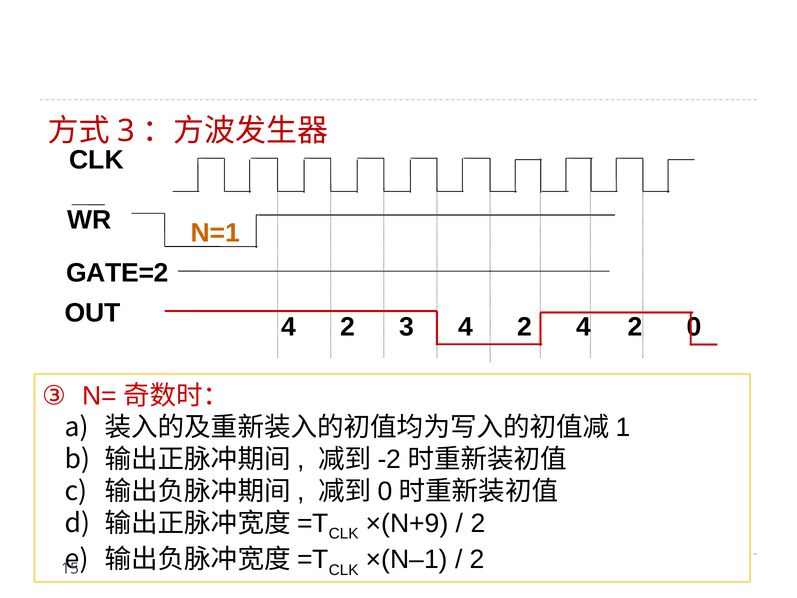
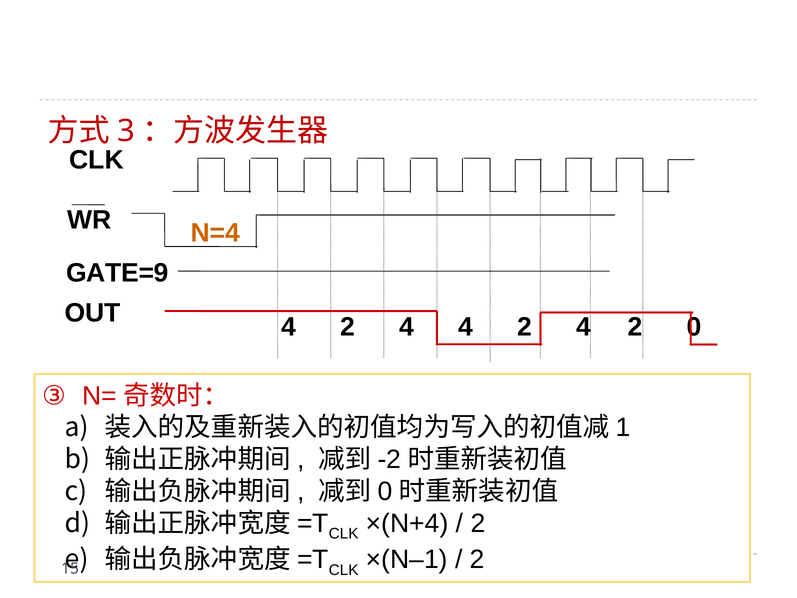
N=1: N=1 -> N=4
GATE=2: GATE=2 -> GATE=9
3 at (407, 327): 3 -> 4
×(N+9: ×(N+9 -> ×(N+4
